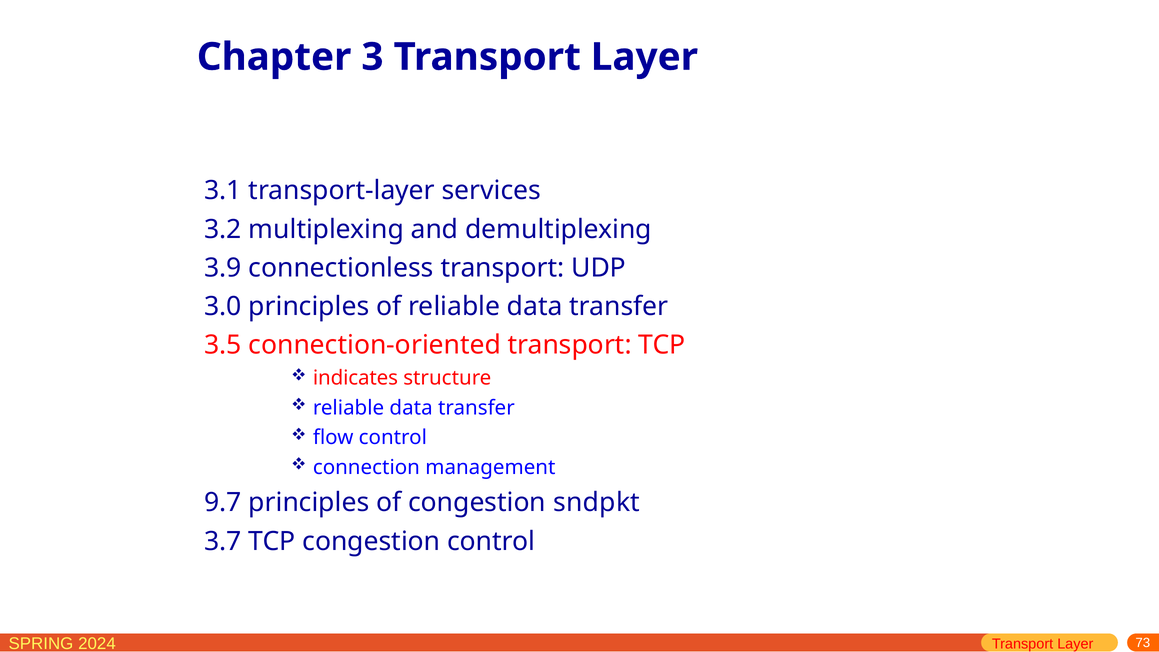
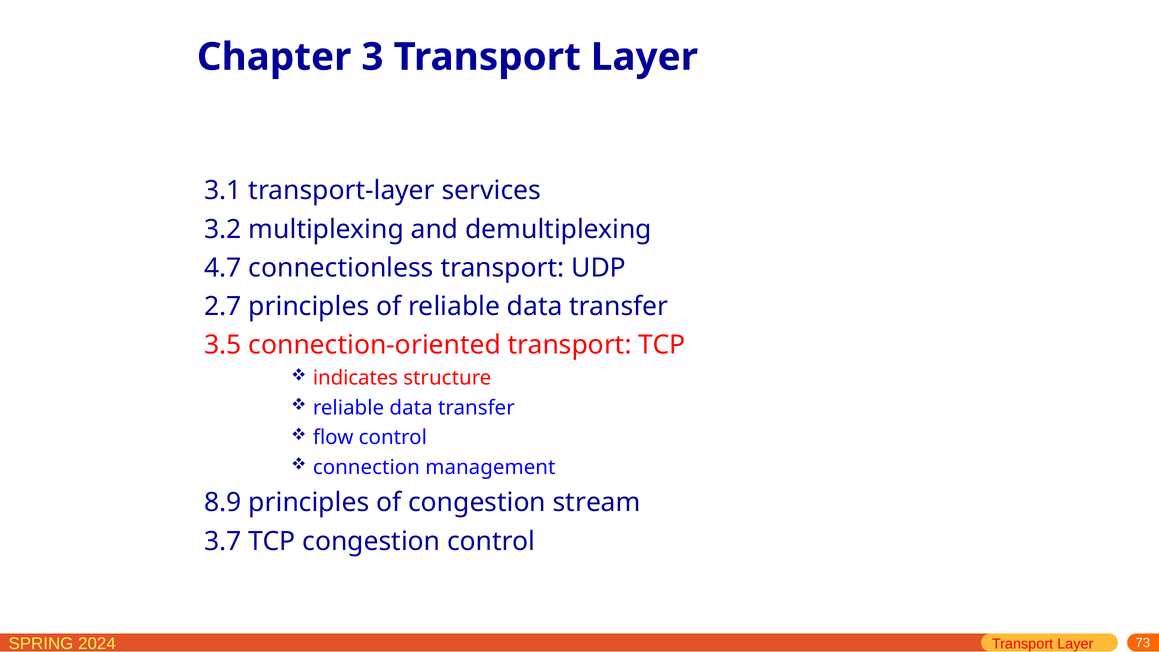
3.9: 3.9 -> 4.7
3.0: 3.0 -> 2.7
9.7: 9.7 -> 8.9
sndpkt: sndpkt -> stream
